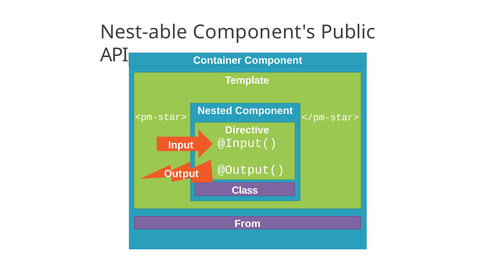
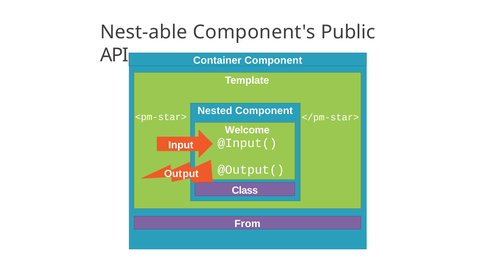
Directive: Directive -> Welcome
